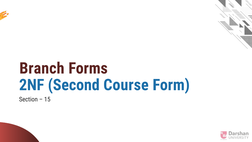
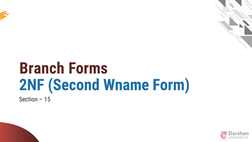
Course: Course -> Wname
